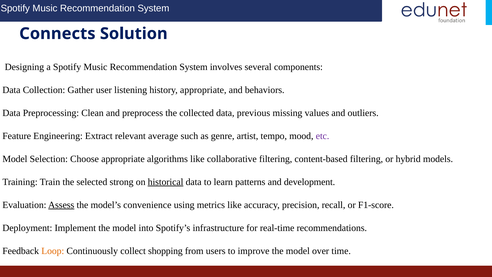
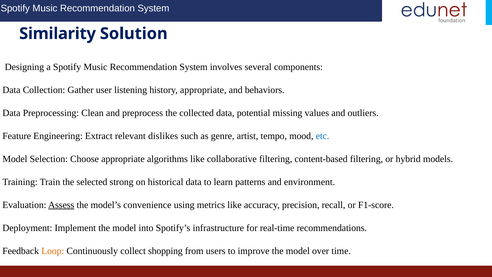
Connects: Connects -> Similarity
previous: previous -> potential
average: average -> dislikes
etc colour: purple -> blue
historical underline: present -> none
development: development -> environment
